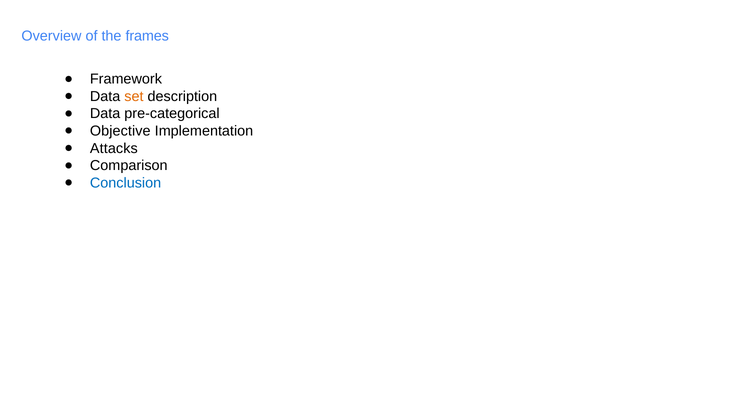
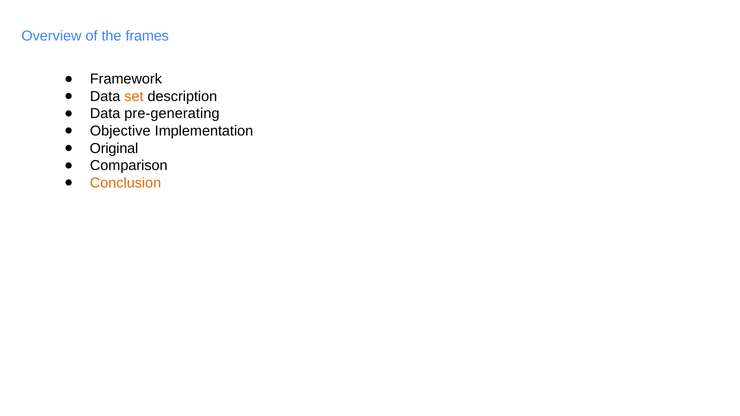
pre-categorical: pre-categorical -> pre-generating
Attacks: Attacks -> Original
Conclusion colour: blue -> orange
